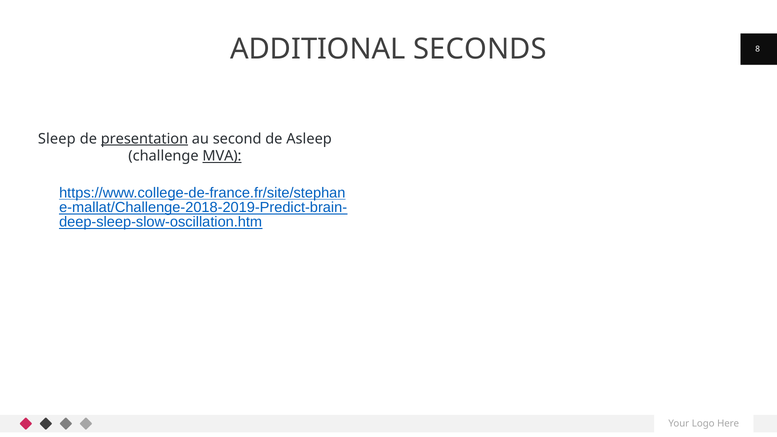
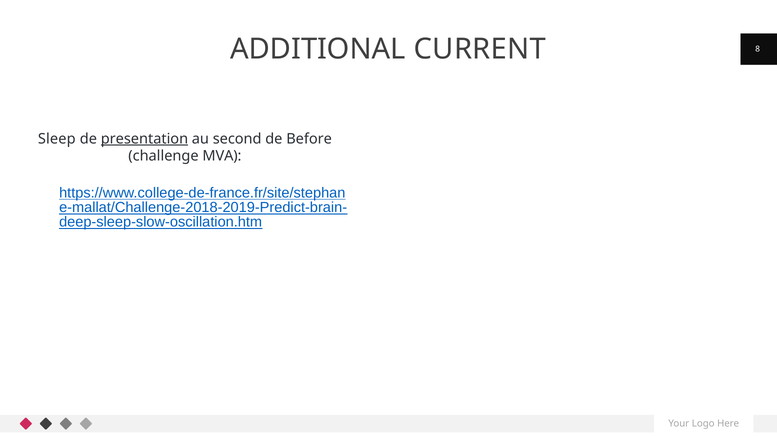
SECONDS: SECONDS -> CURRENT
Asleep: Asleep -> Before
MVA underline: present -> none
